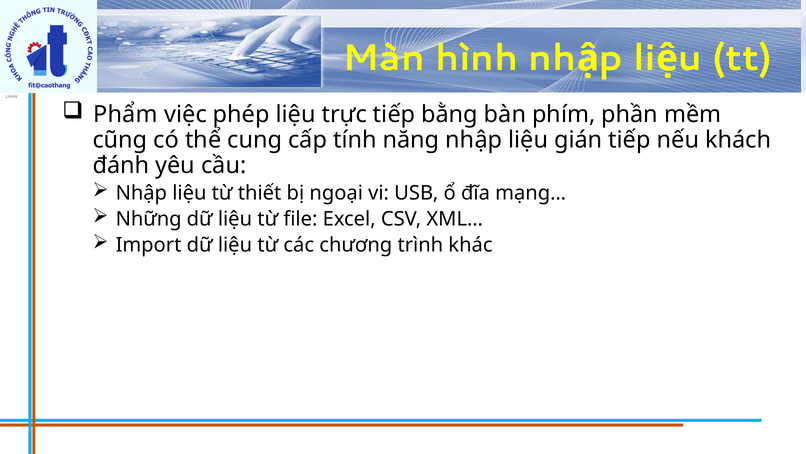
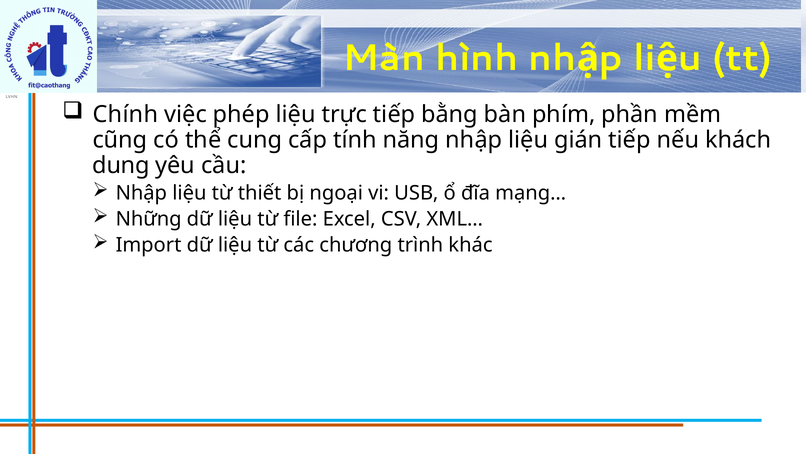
Phẩm: Phẩm -> Chính
đánh: đánh -> dụng
